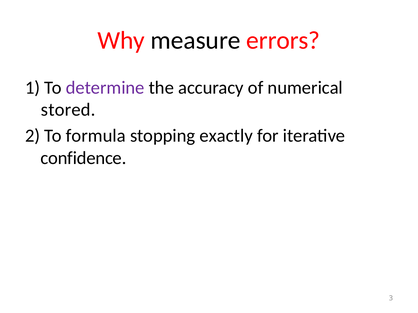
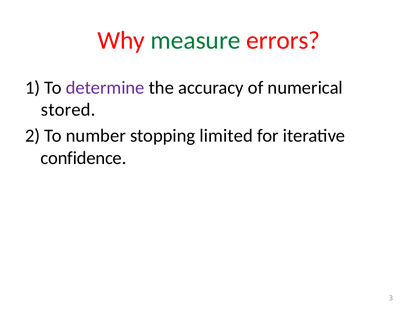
measure colour: black -> green
formula: formula -> number
exactly: exactly -> limited
